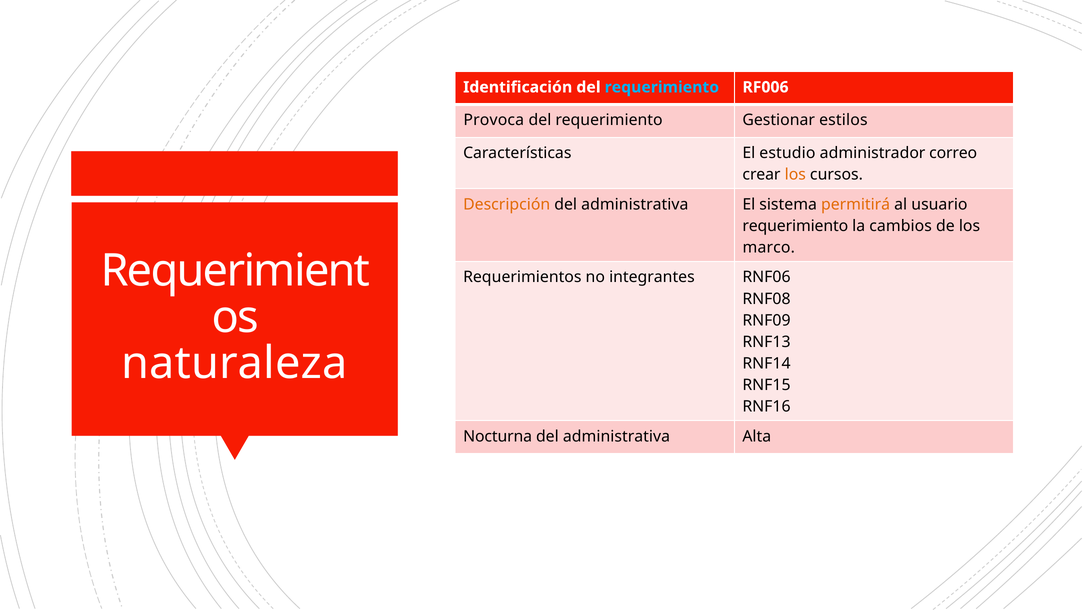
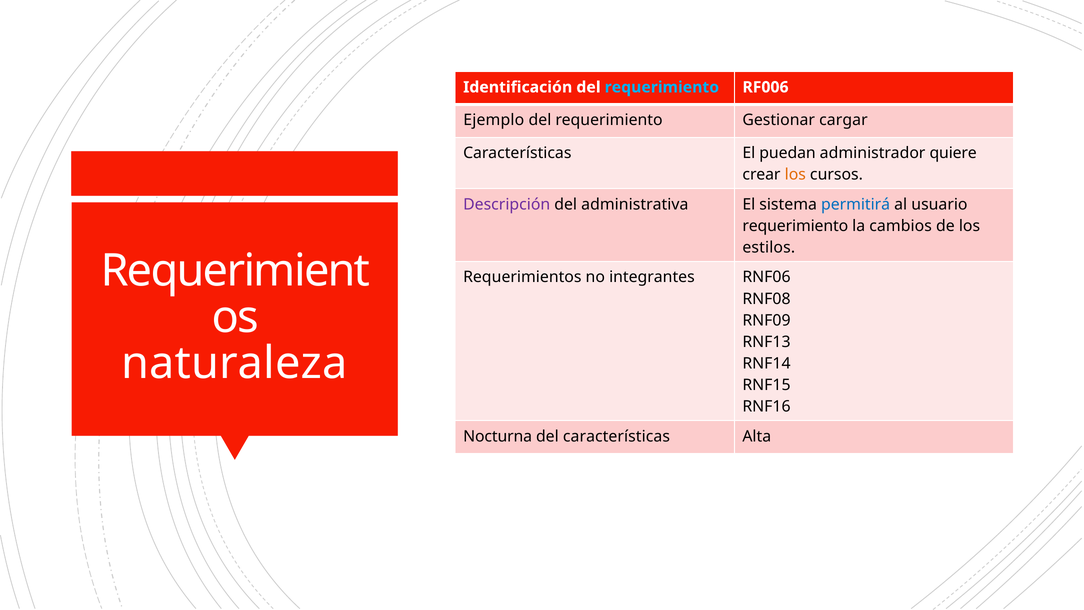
Provoca: Provoca -> Ejemplo
estilos: estilos -> cargar
estudio: estudio -> puedan
correo: correo -> quiere
Descripción colour: orange -> purple
permitirá colour: orange -> blue
marco: marco -> estilos
administrativa at (616, 436): administrativa -> características
